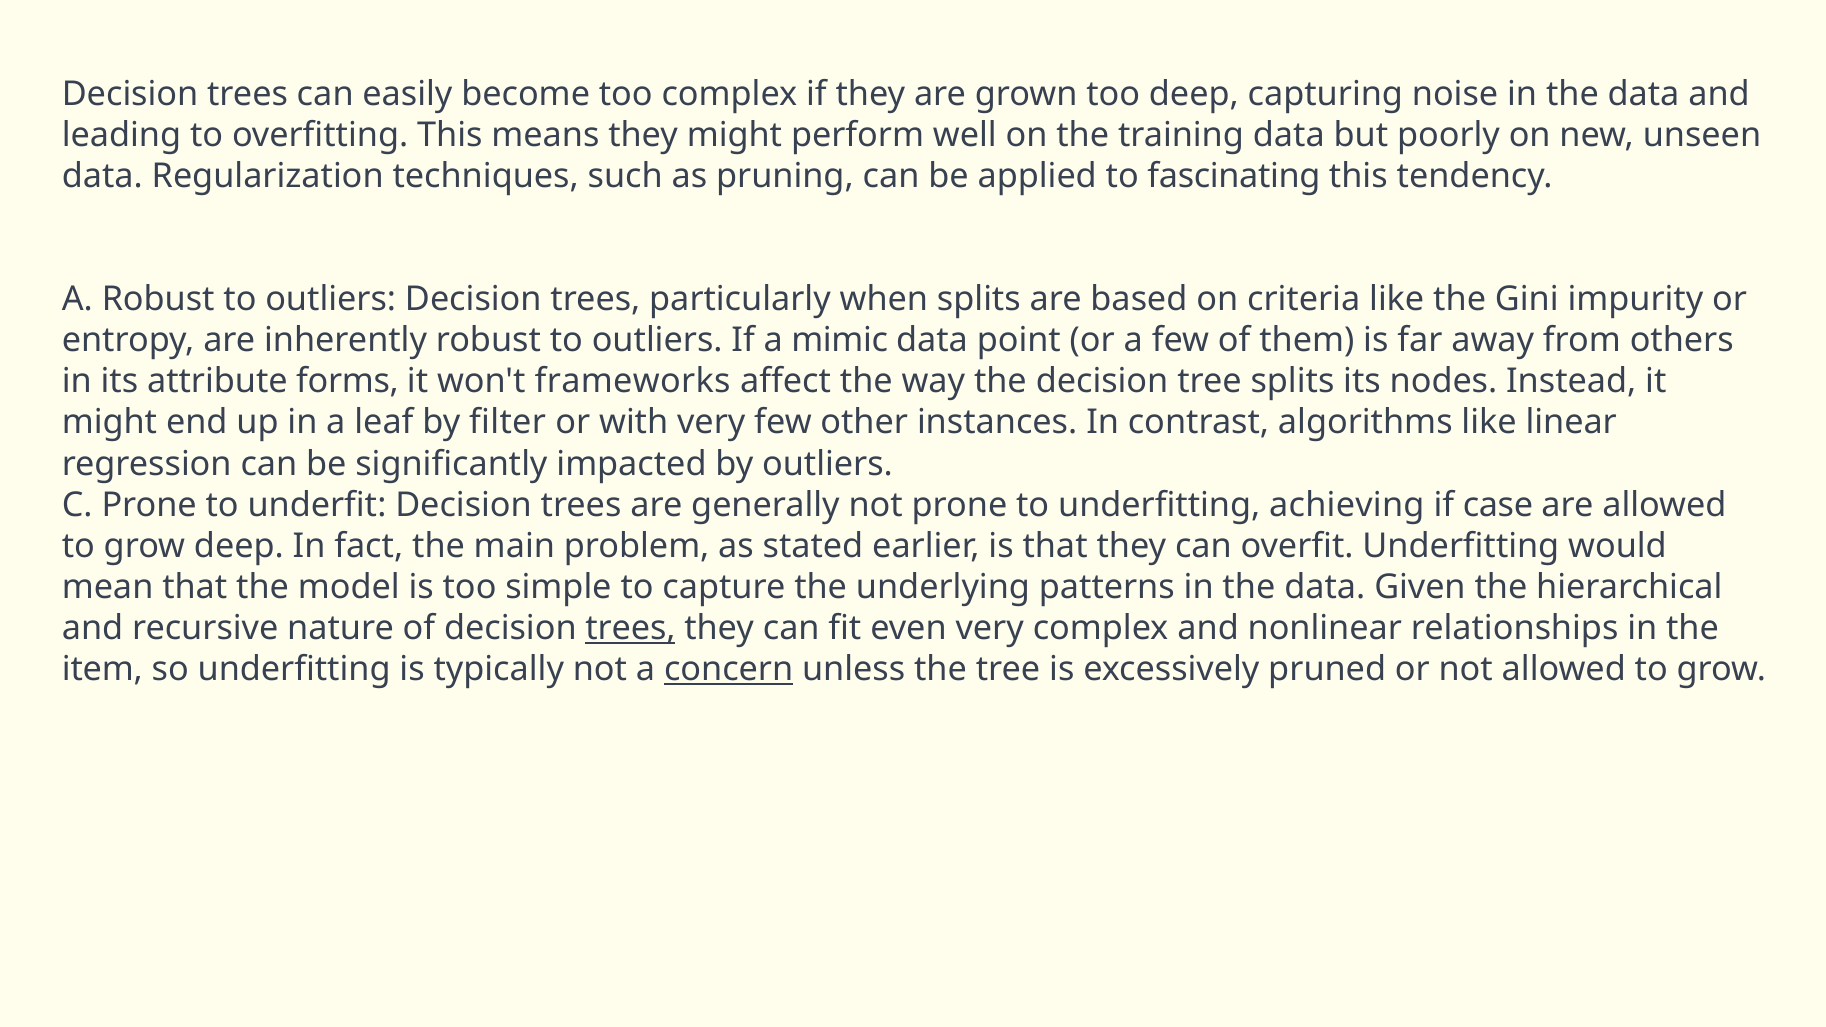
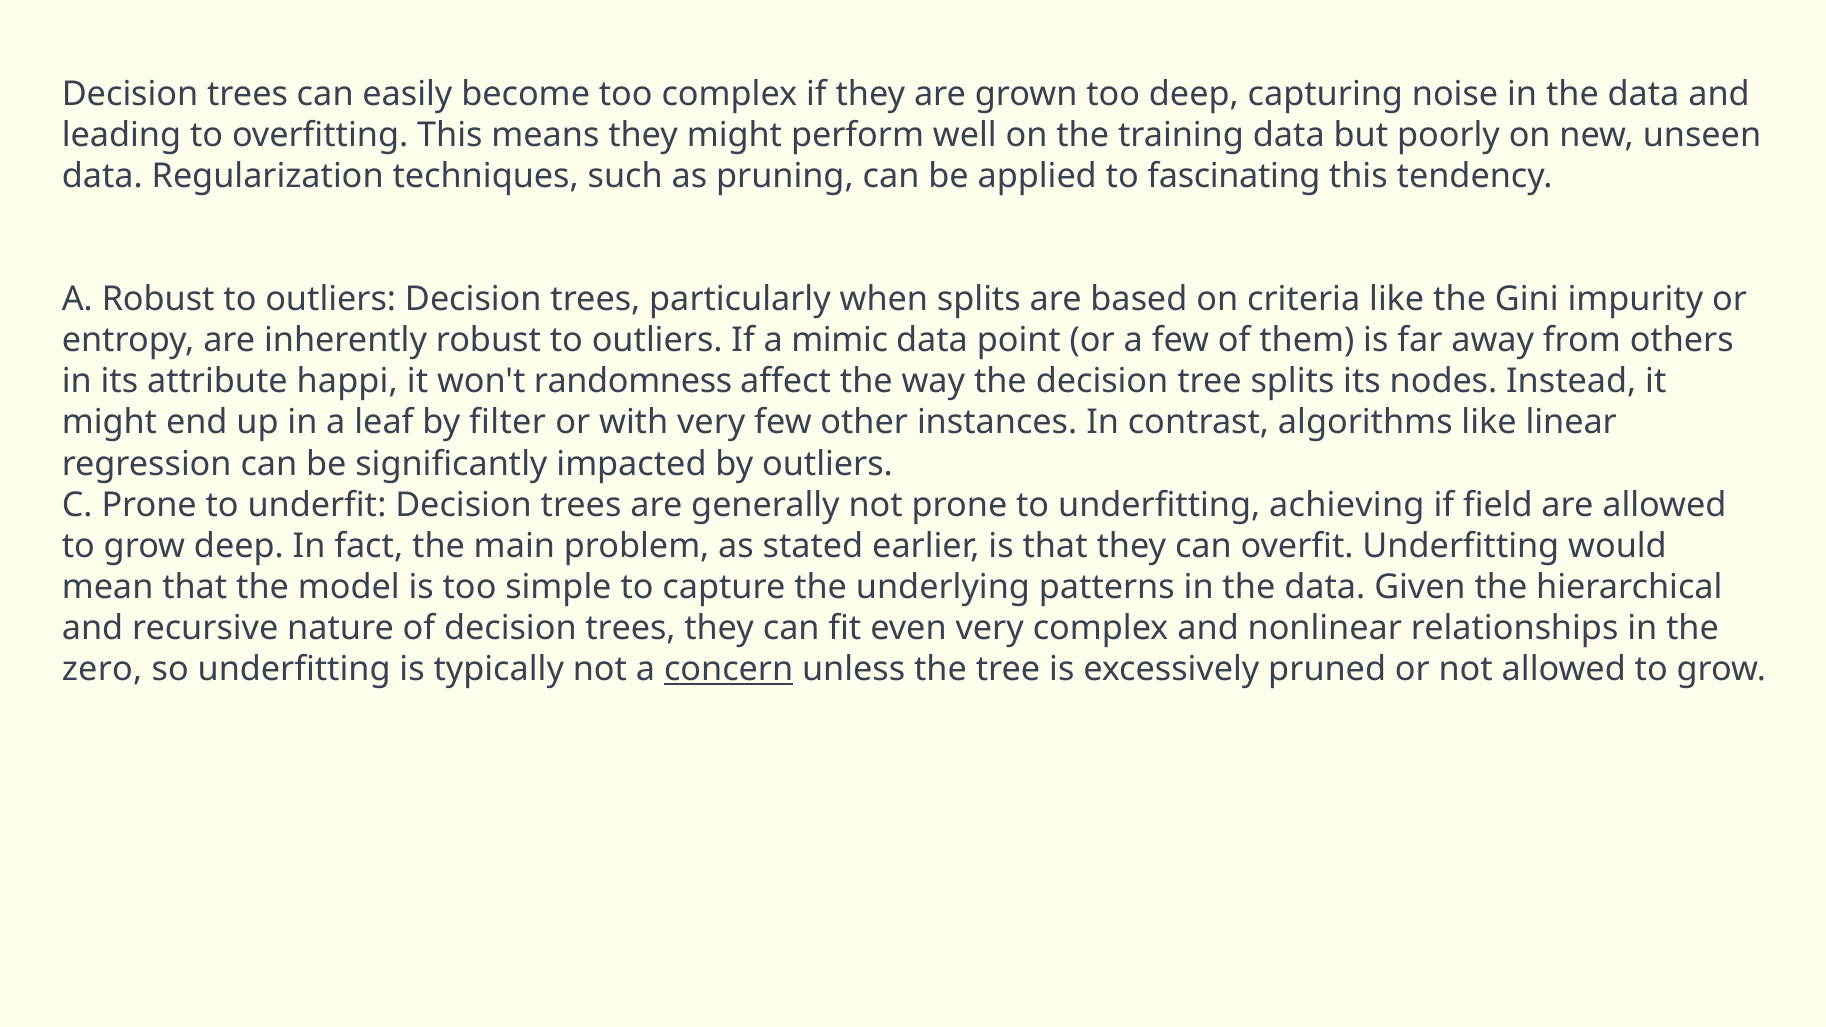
forms: forms -> happi
frameworks: frameworks -> randomness
case: case -> field
trees at (630, 628) underline: present -> none
item: item -> zero
